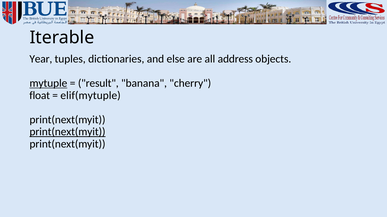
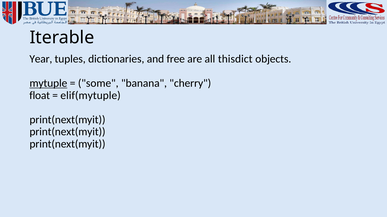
else: else -> free
address: address -> thisdict
result: result -> some
print(next(myit at (67, 132) underline: present -> none
